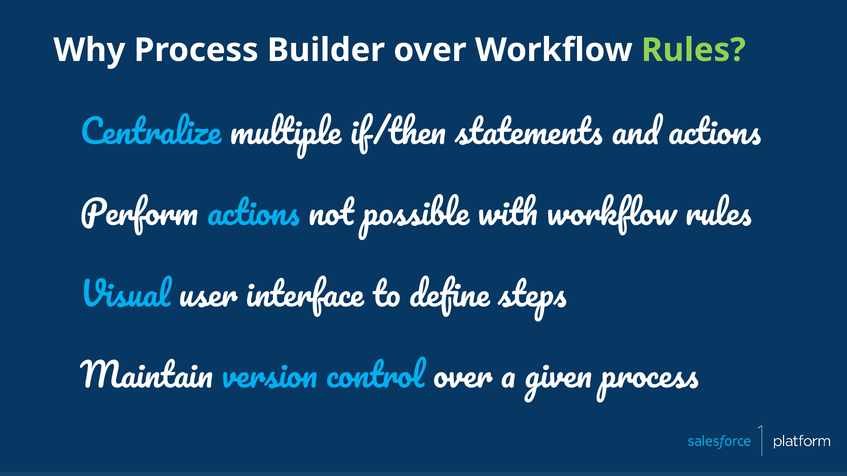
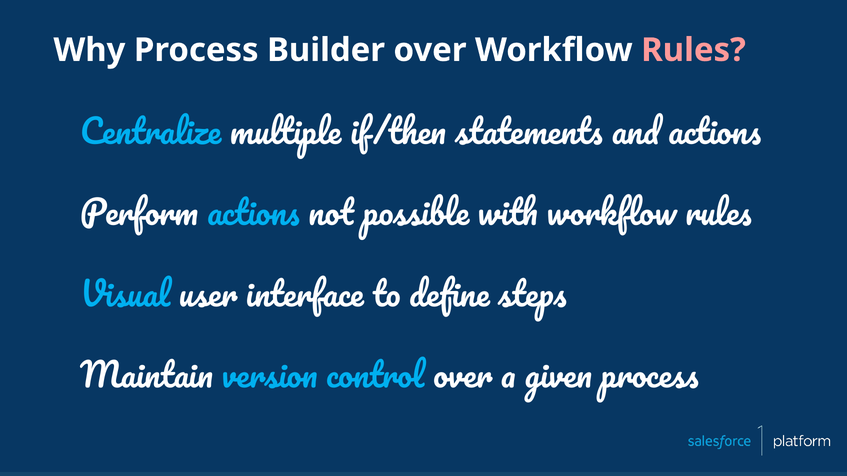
Rules at (693, 50) colour: light green -> pink
